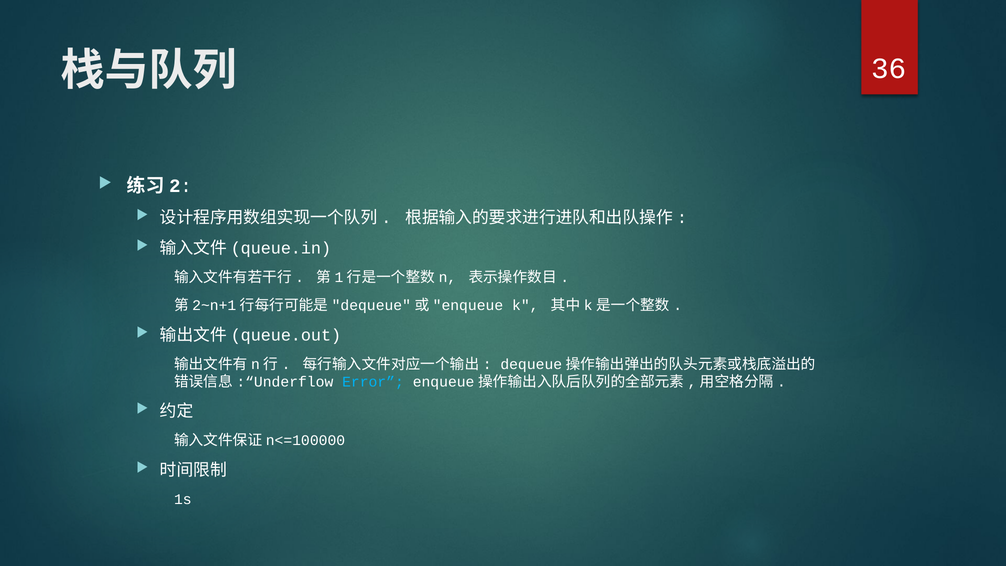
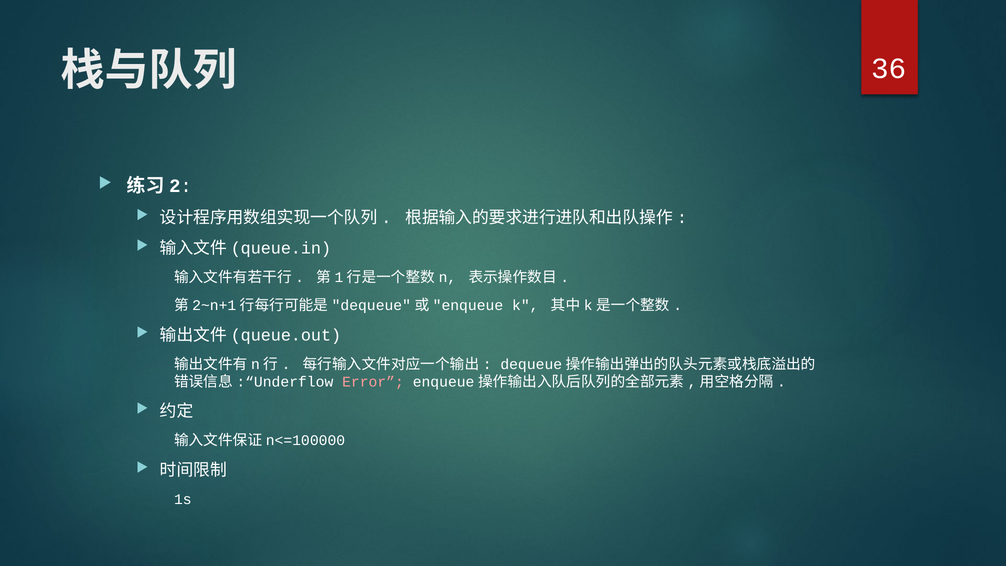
Error colour: light blue -> pink
